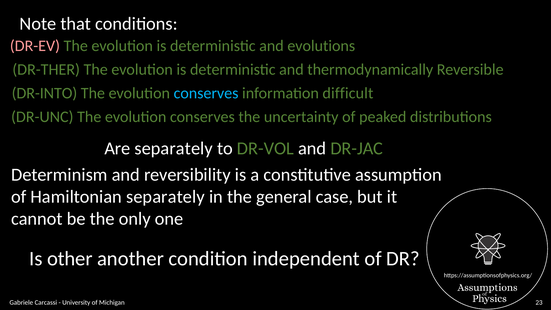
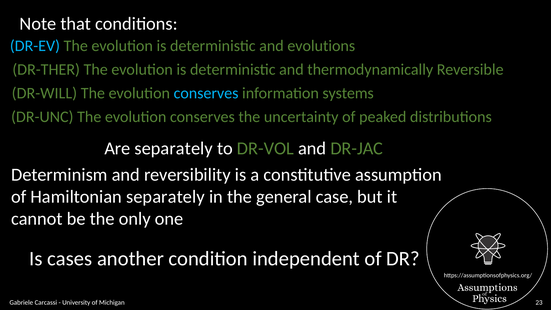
DR-EV colour: pink -> light blue
DR-INTO: DR-INTO -> DR-WILL
difficult: difficult -> systems
other: other -> cases
